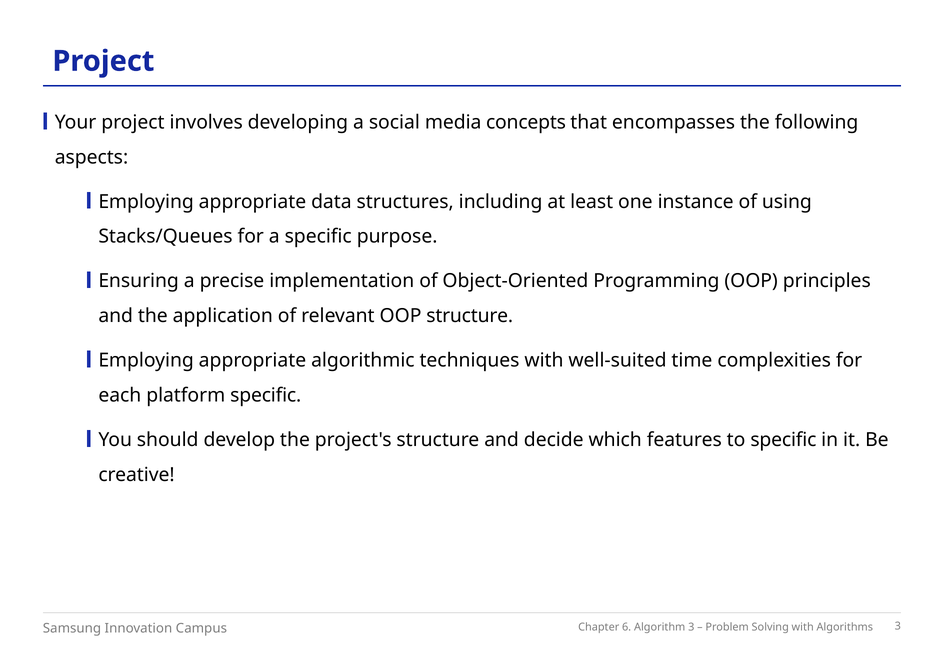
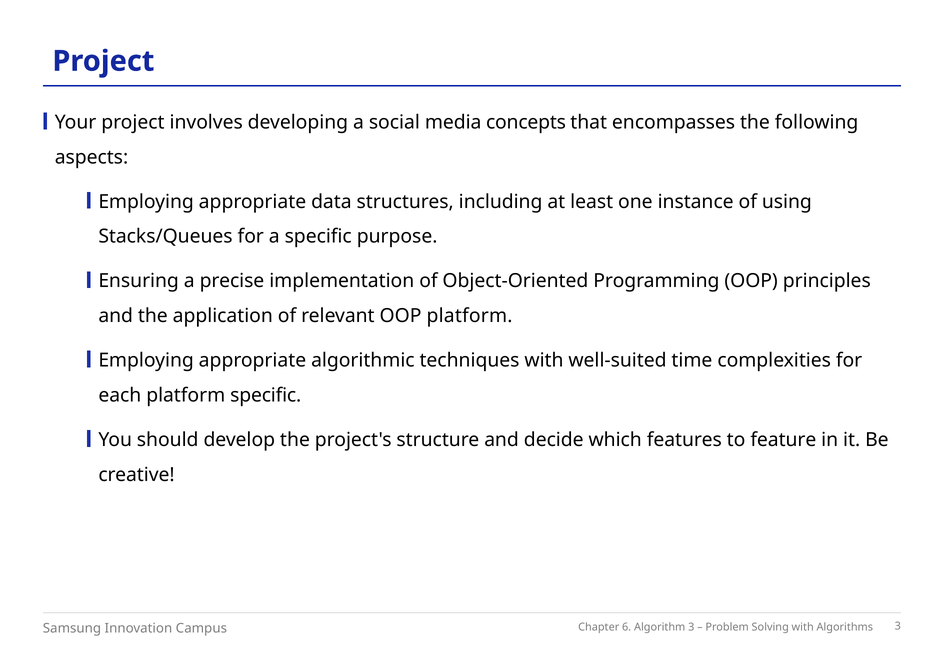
OOP structure: structure -> platform
to specific: specific -> feature
